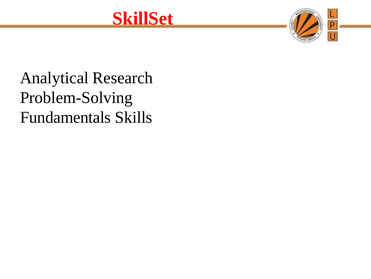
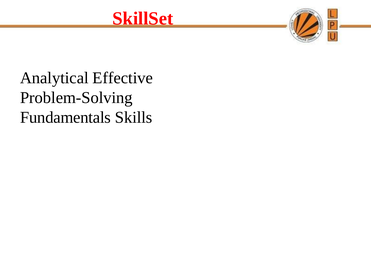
Research: Research -> Effective
